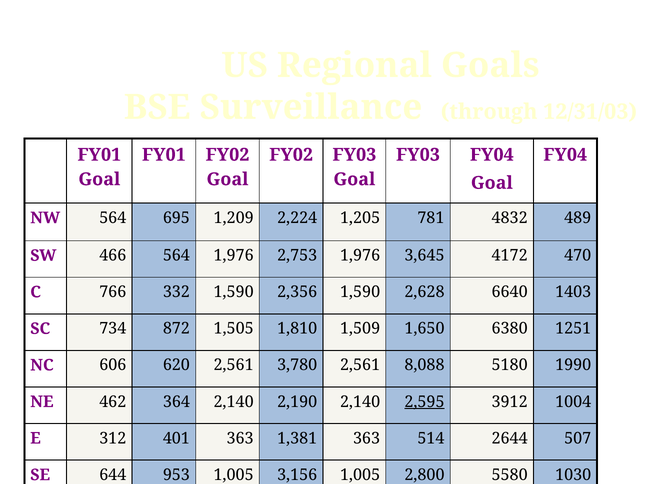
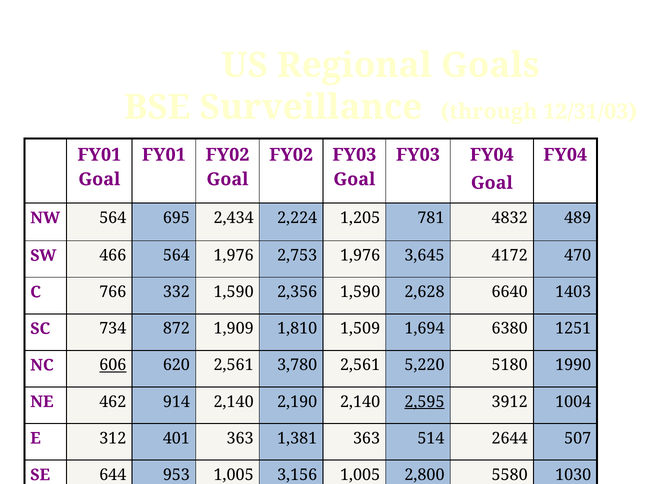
1,209: 1,209 -> 2,434
1,505: 1,505 -> 1,909
1,650: 1,650 -> 1,694
606 underline: none -> present
8,088: 8,088 -> 5,220
364: 364 -> 914
